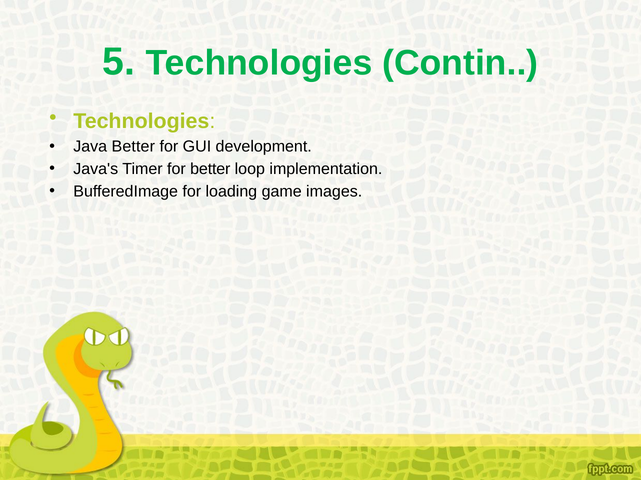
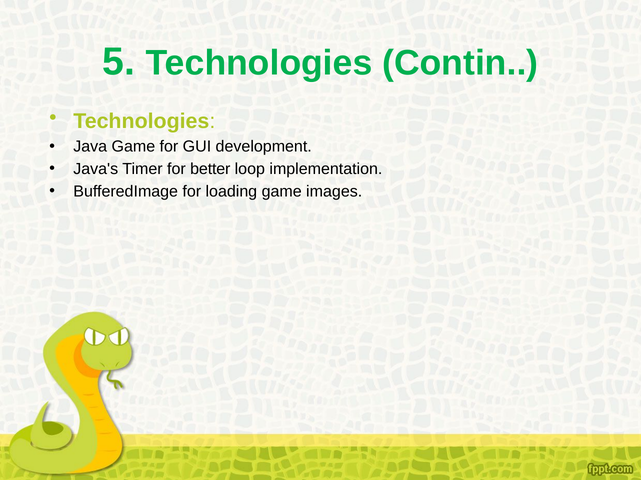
Java Better: Better -> Game
